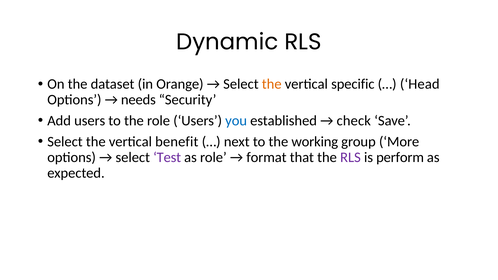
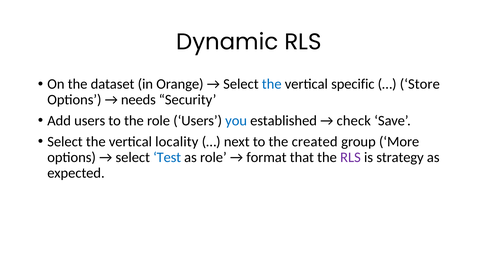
the at (272, 84) colour: orange -> blue
Head: Head -> Store
benefit: benefit -> locality
working: working -> created
Test colour: purple -> blue
perform: perform -> strategy
